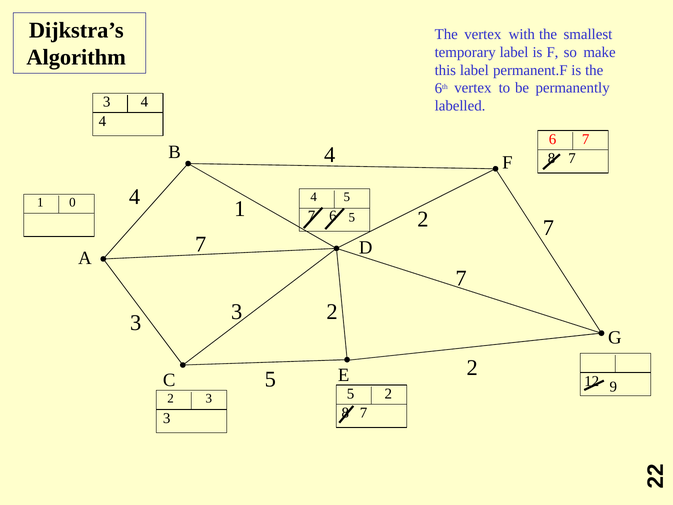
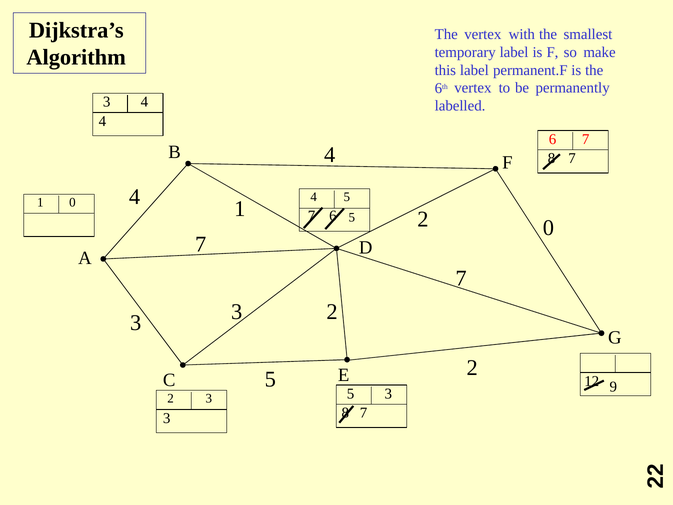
2 7: 7 -> 0
5 2: 2 -> 3
